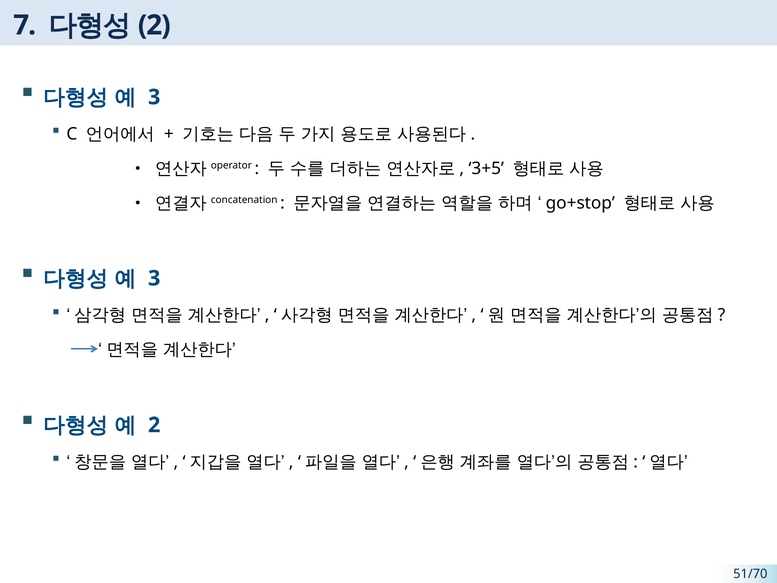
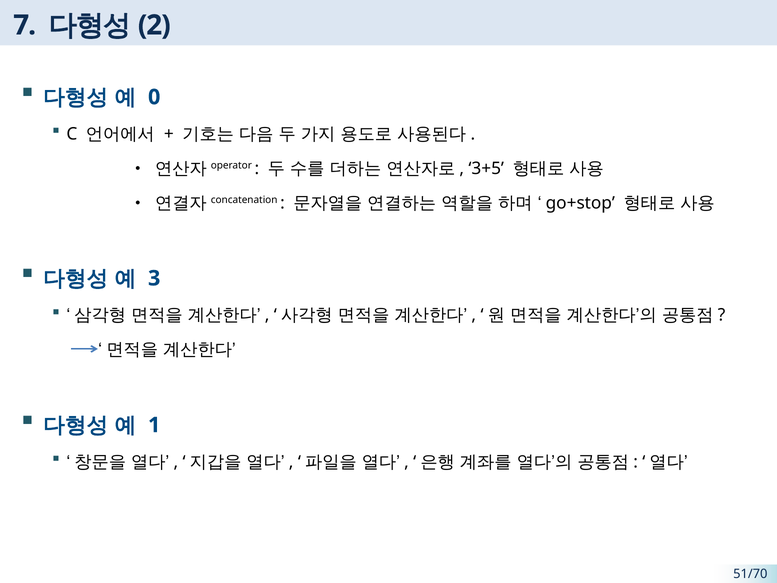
3 at (154, 97): 3 -> 0
2 at (154, 425): 2 -> 1
